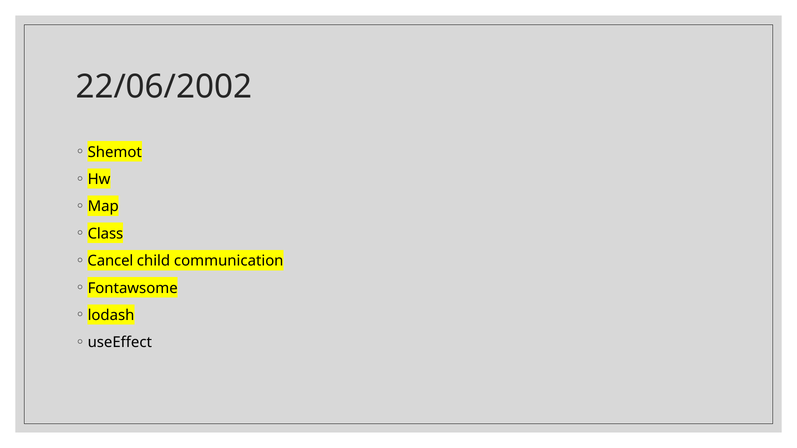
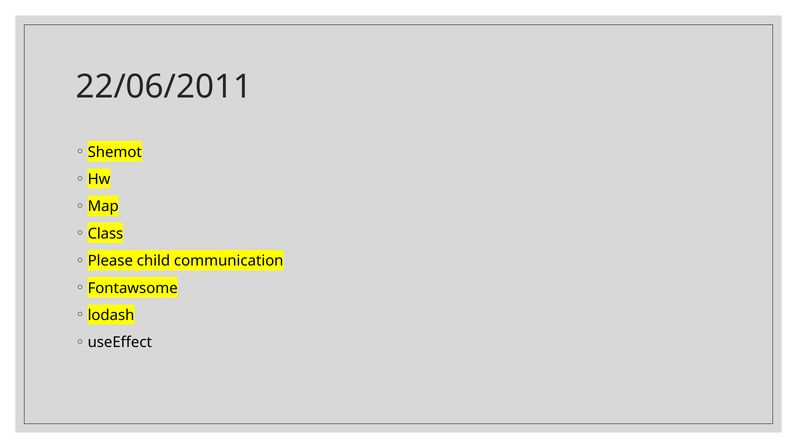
22/06/2002: 22/06/2002 -> 22/06/2011
Cancel: Cancel -> Please
